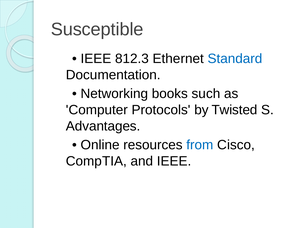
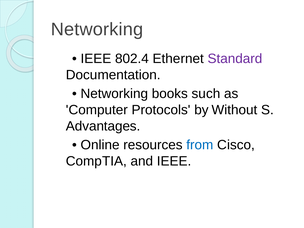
Susceptible at (97, 29): Susceptible -> Networking
812.3: 812.3 -> 802.4
Standard colour: blue -> purple
Twisted: Twisted -> Without
